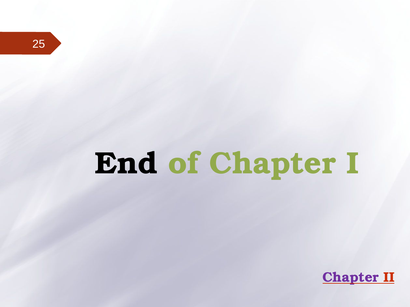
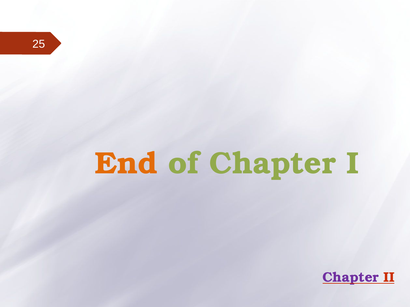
End colour: black -> orange
